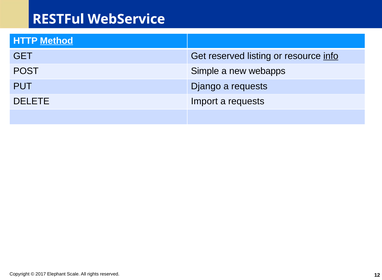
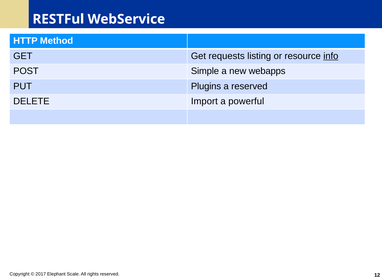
Method underline: present -> none
Get reserved: reserved -> requests
Django: Django -> Plugins
requests at (249, 86): requests -> reserved
requests at (246, 101): requests -> powerful
